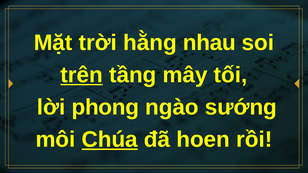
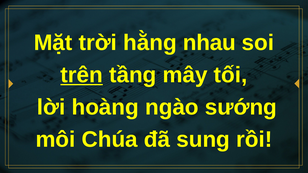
phong: phong -> hoàng
Chúa underline: present -> none
hoen: hoen -> sung
